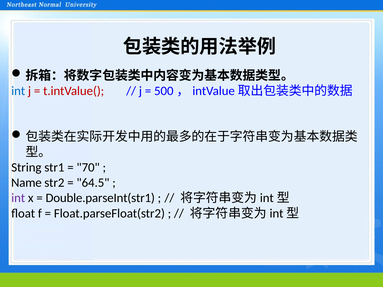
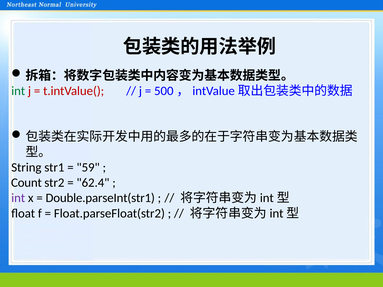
int at (18, 91) colour: blue -> green
70: 70 -> 59
Name: Name -> Count
64.5: 64.5 -> 62.4
